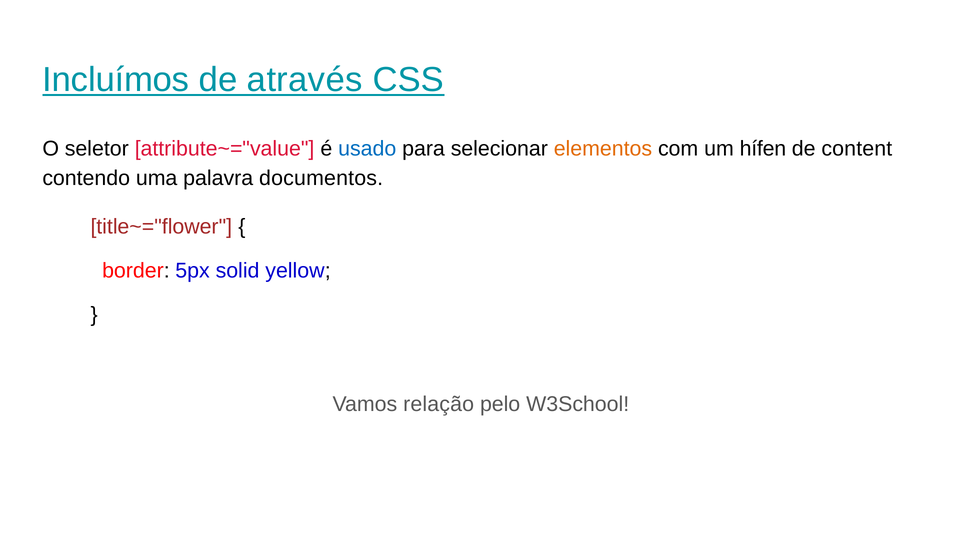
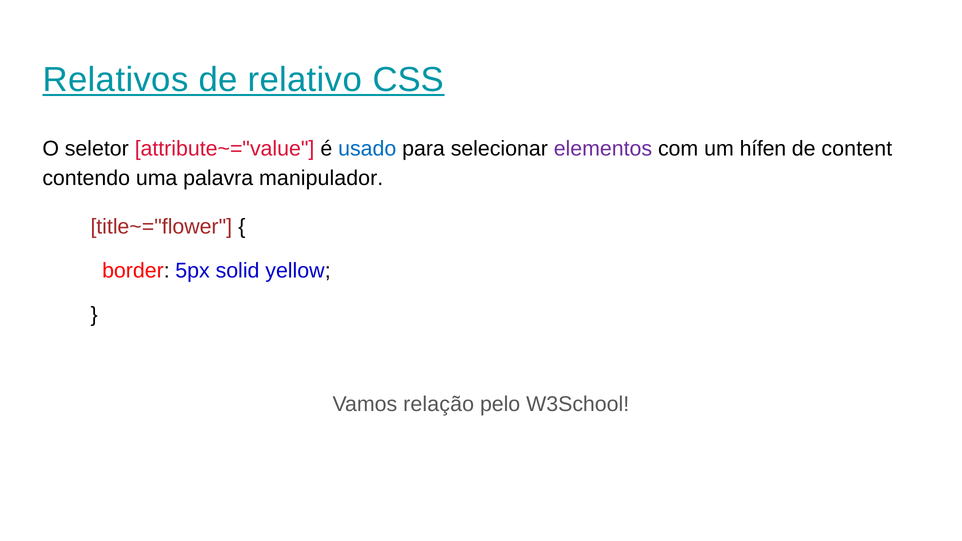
Incluímos: Incluímos -> Relativos
através: através -> relativo
elementos colour: orange -> purple
documentos: documentos -> manipulador
